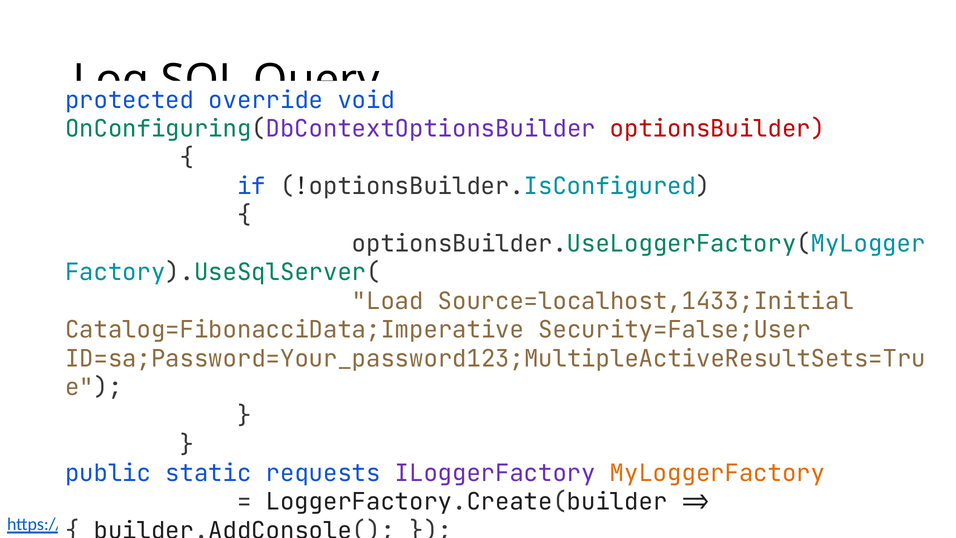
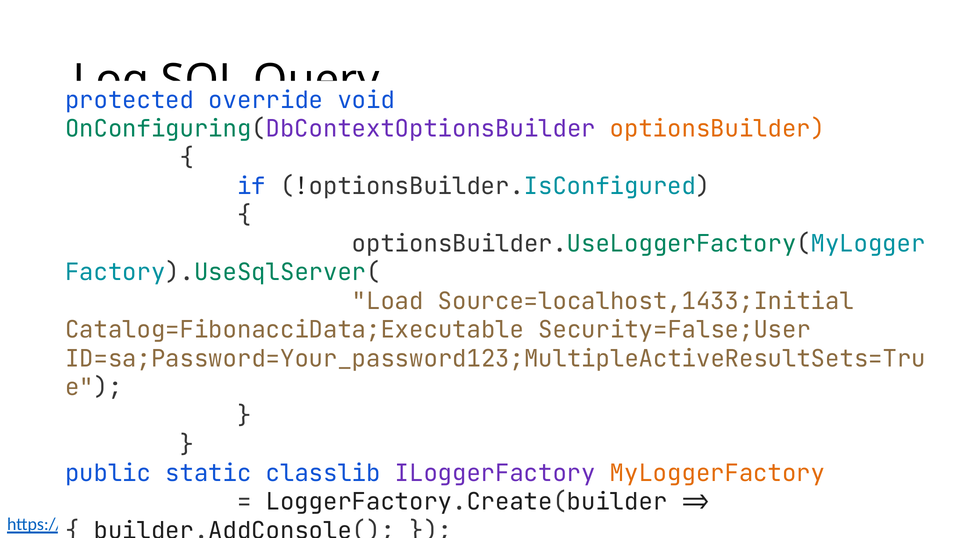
optionsBuilder colour: red -> orange
Catalog=FibonacciData;Imperative: Catalog=FibonacciData;Imperative -> Catalog=FibonacciData;Executable
requests: requests -> classlib
